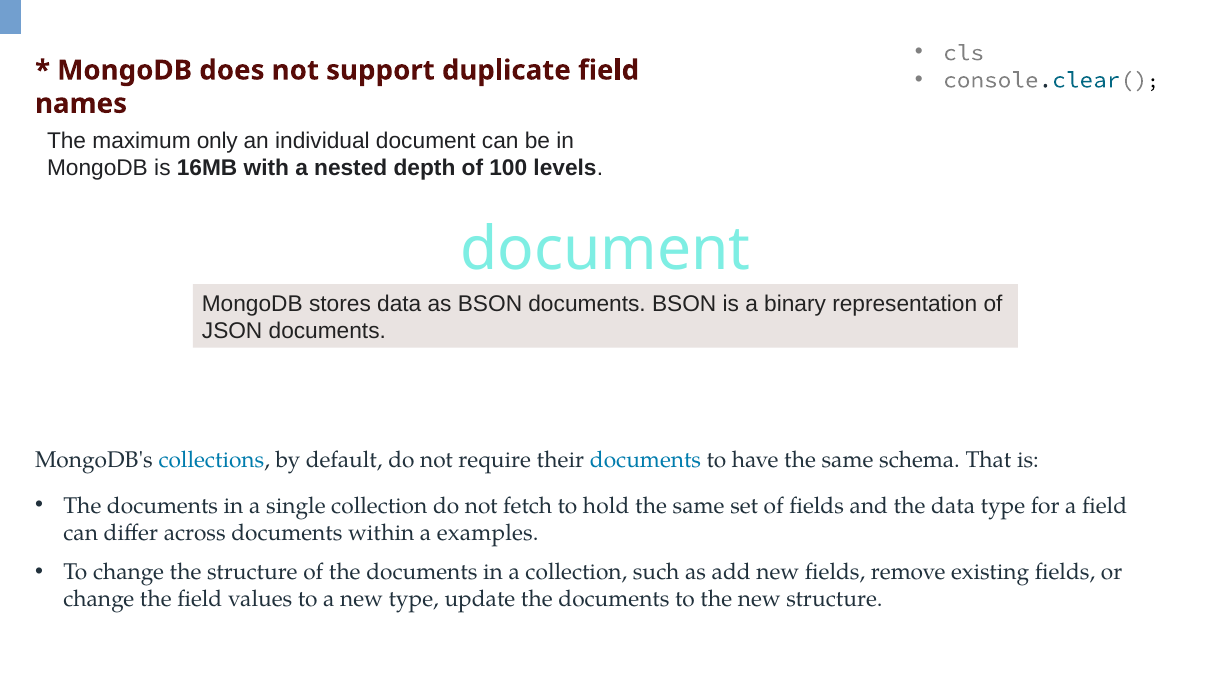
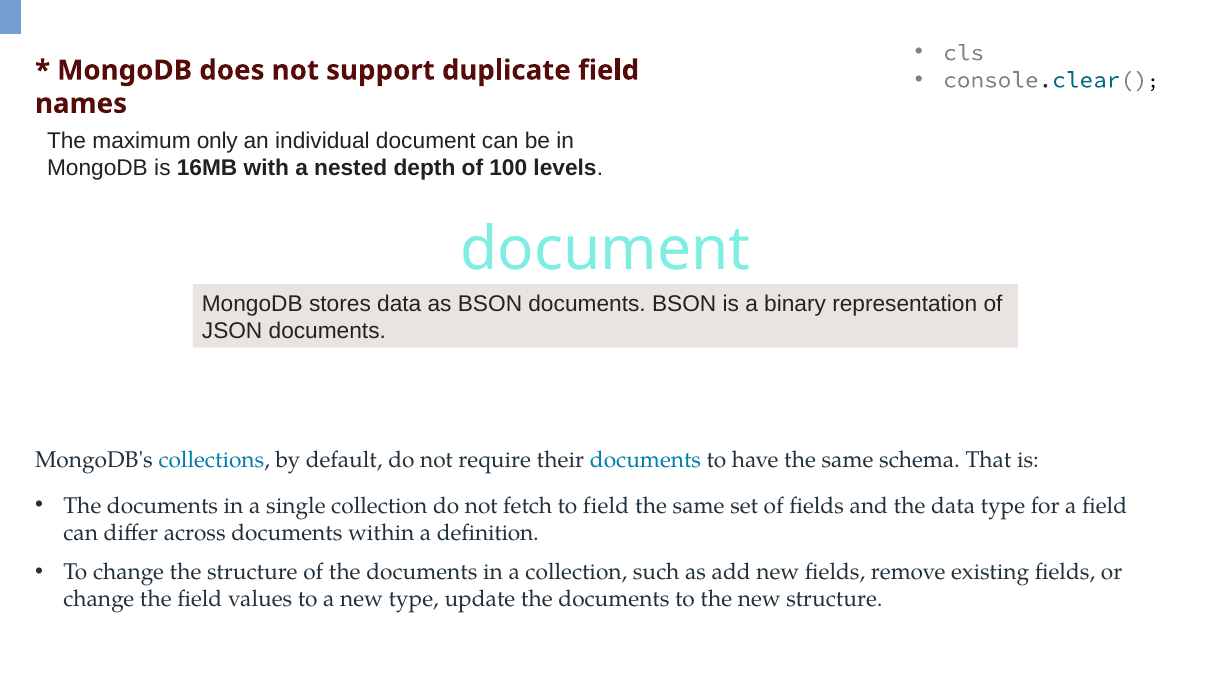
to hold: hold -> field
examples: examples -> definition
